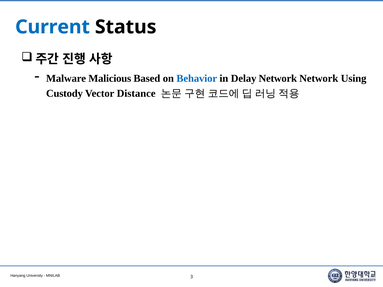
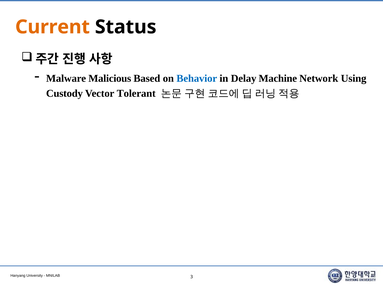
Current colour: blue -> orange
Delay Network: Network -> Machine
Distance: Distance -> Tolerant
